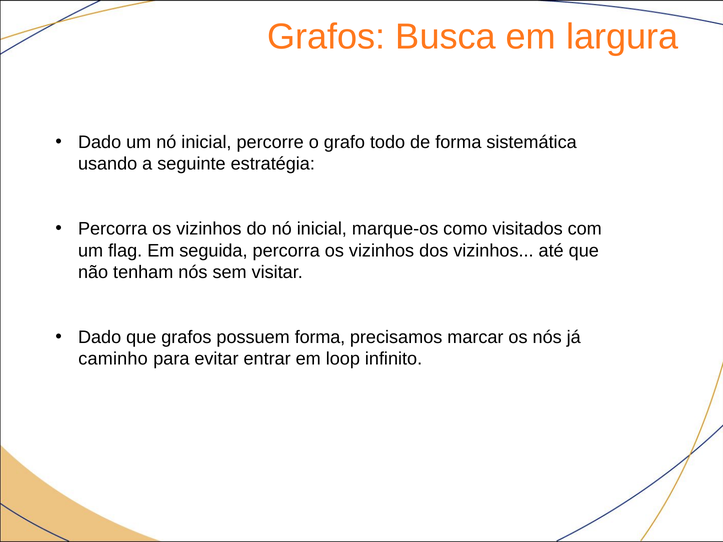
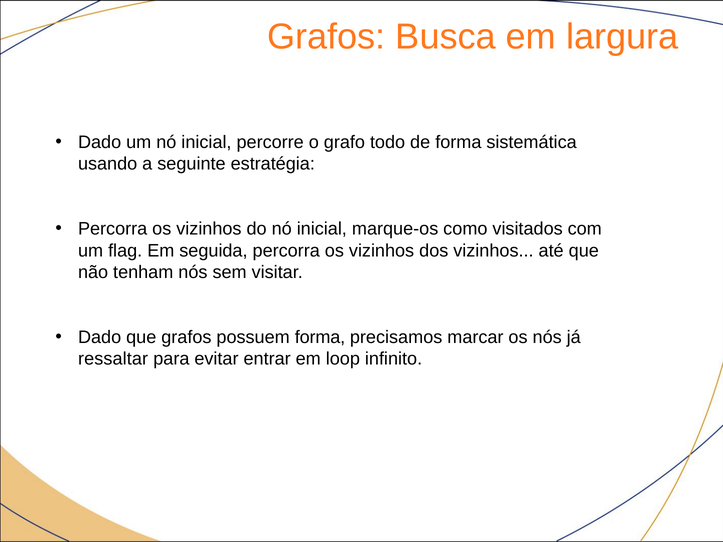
caminho: caminho -> ressaltar
